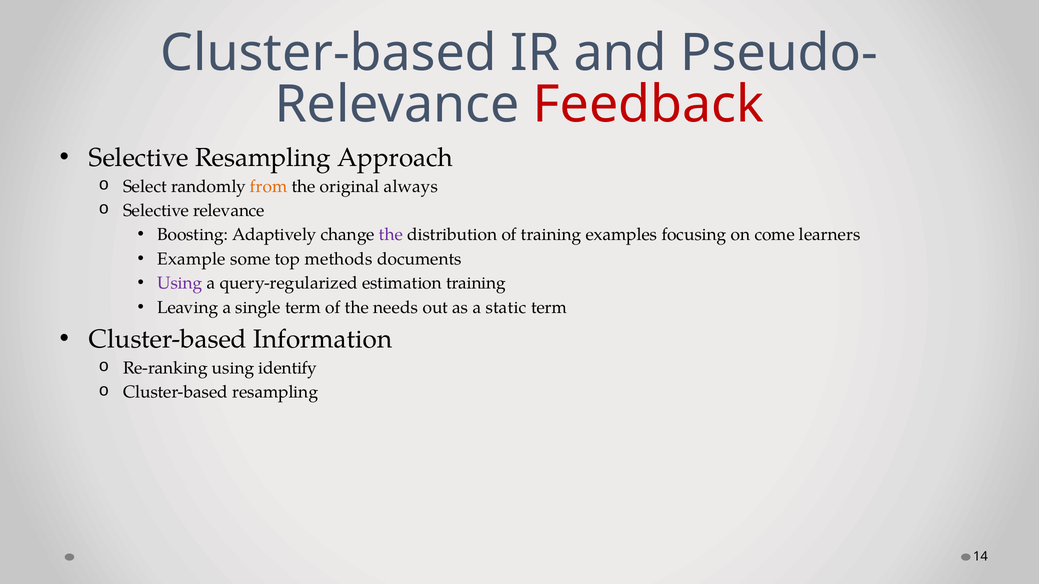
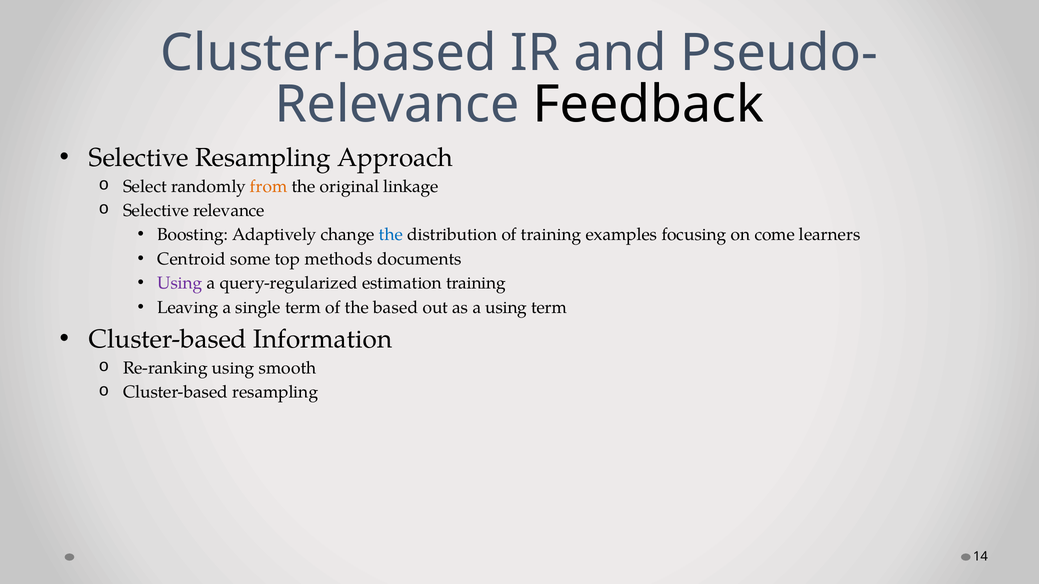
Feedback colour: red -> black
always: always -> linkage
the at (391, 235) colour: purple -> blue
Example: Example -> Centroid
needs: needs -> based
a static: static -> using
identify: identify -> smooth
